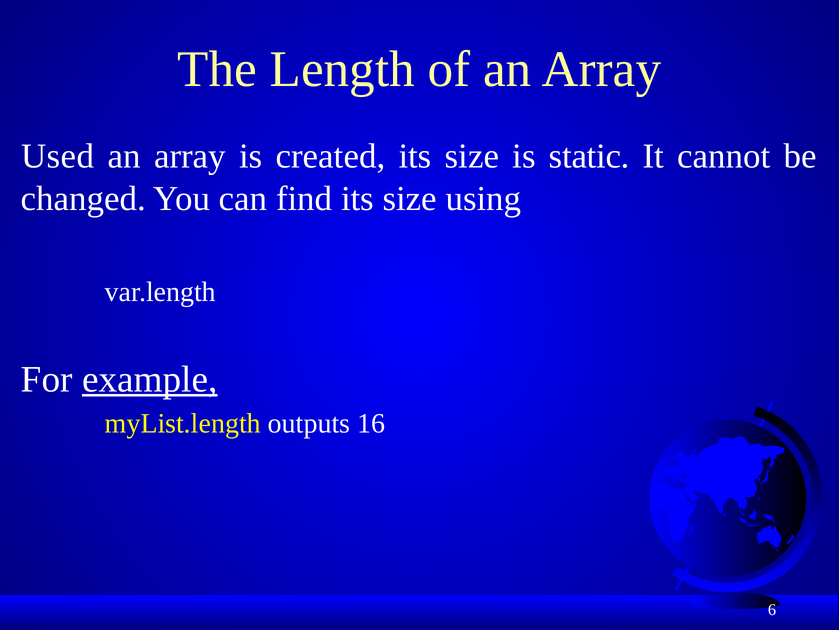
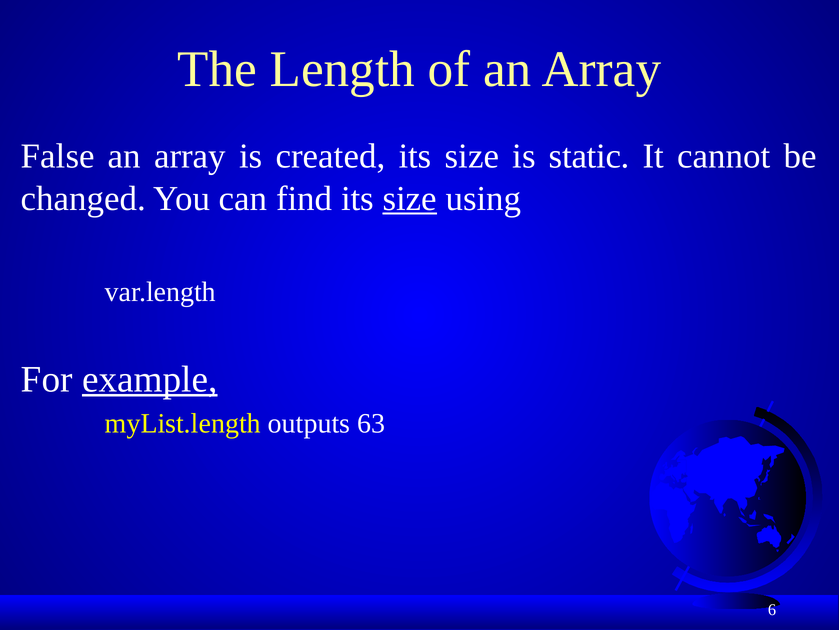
Used: Used -> False
size at (410, 198) underline: none -> present
16: 16 -> 63
